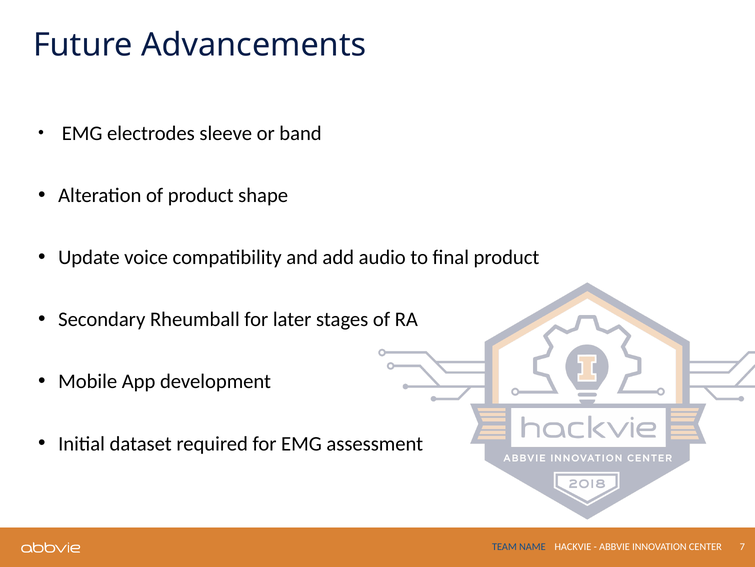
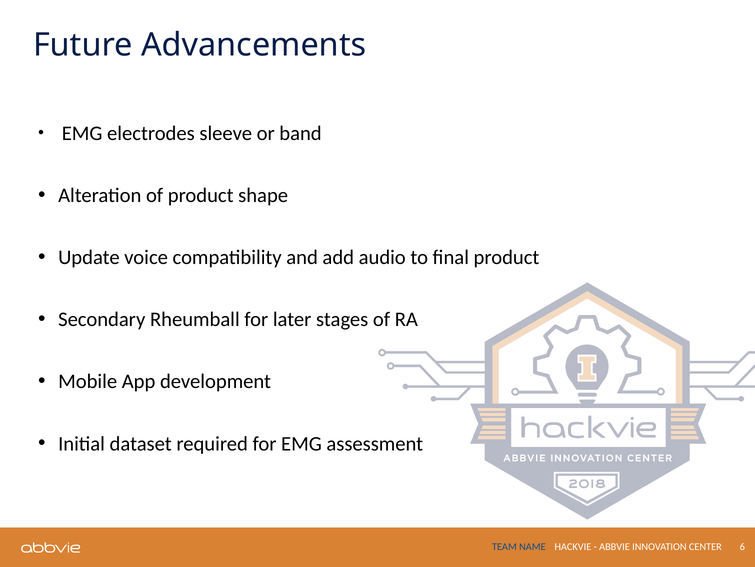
7: 7 -> 6
